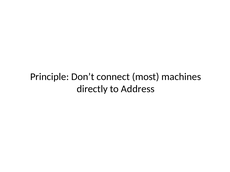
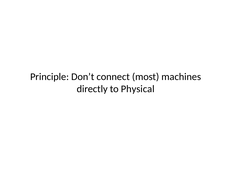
Address: Address -> Physical
